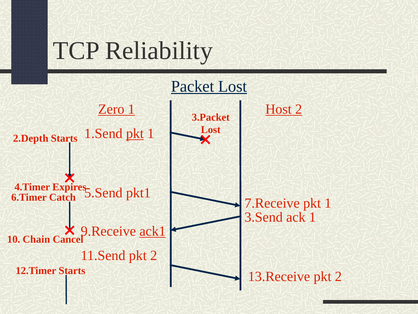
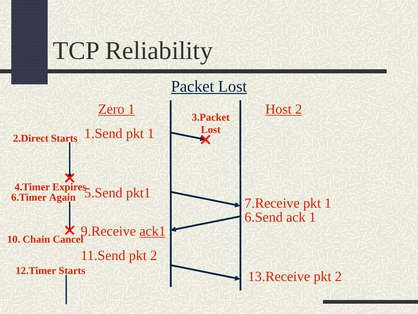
pkt at (135, 133) underline: present -> none
2.Depth: 2.Depth -> 2.Direct
Catch: Catch -> Again
3.Send: 3.Send -> 6.Send
